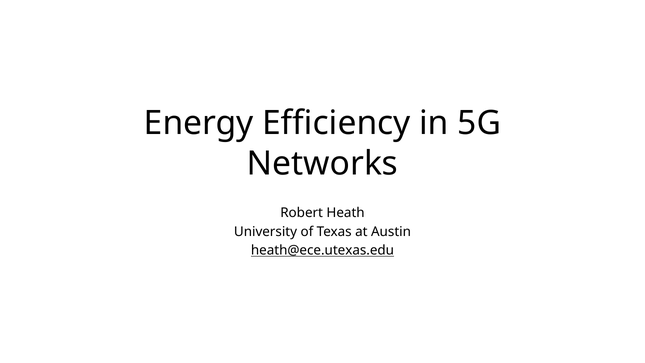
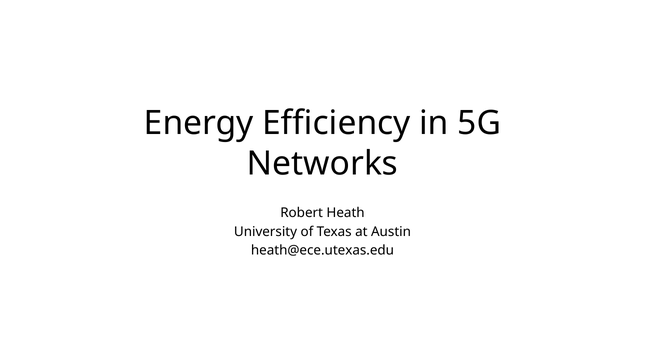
heath@ece.utexas.edu underline: present -> none
